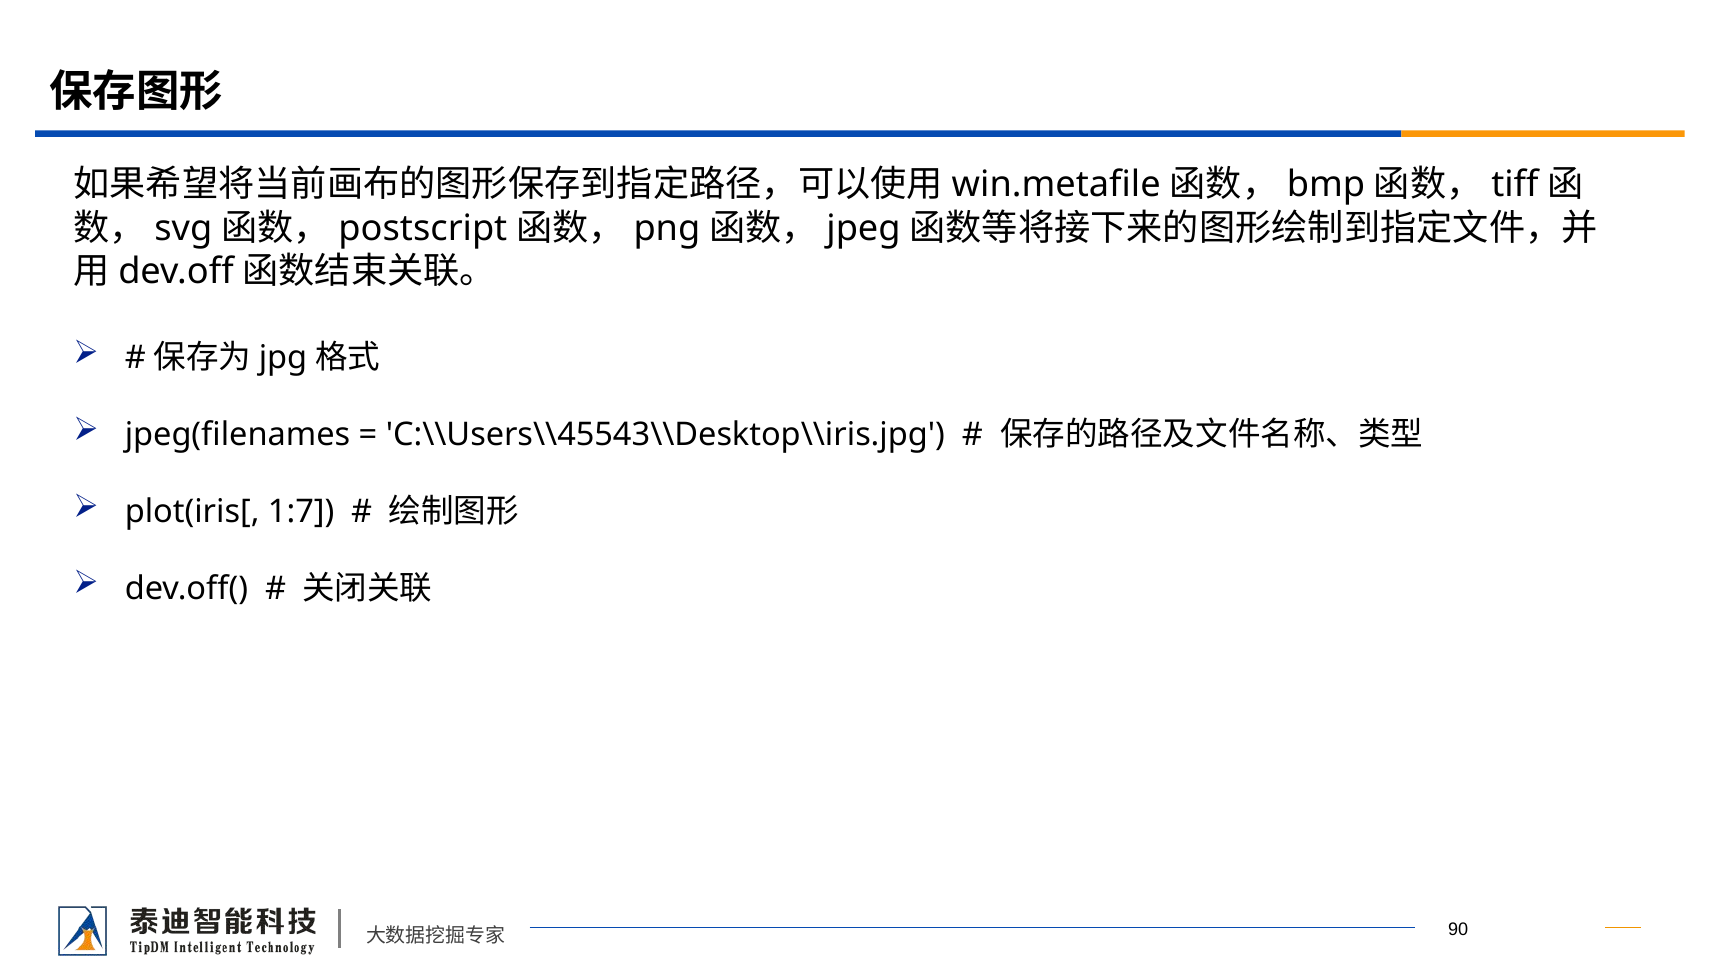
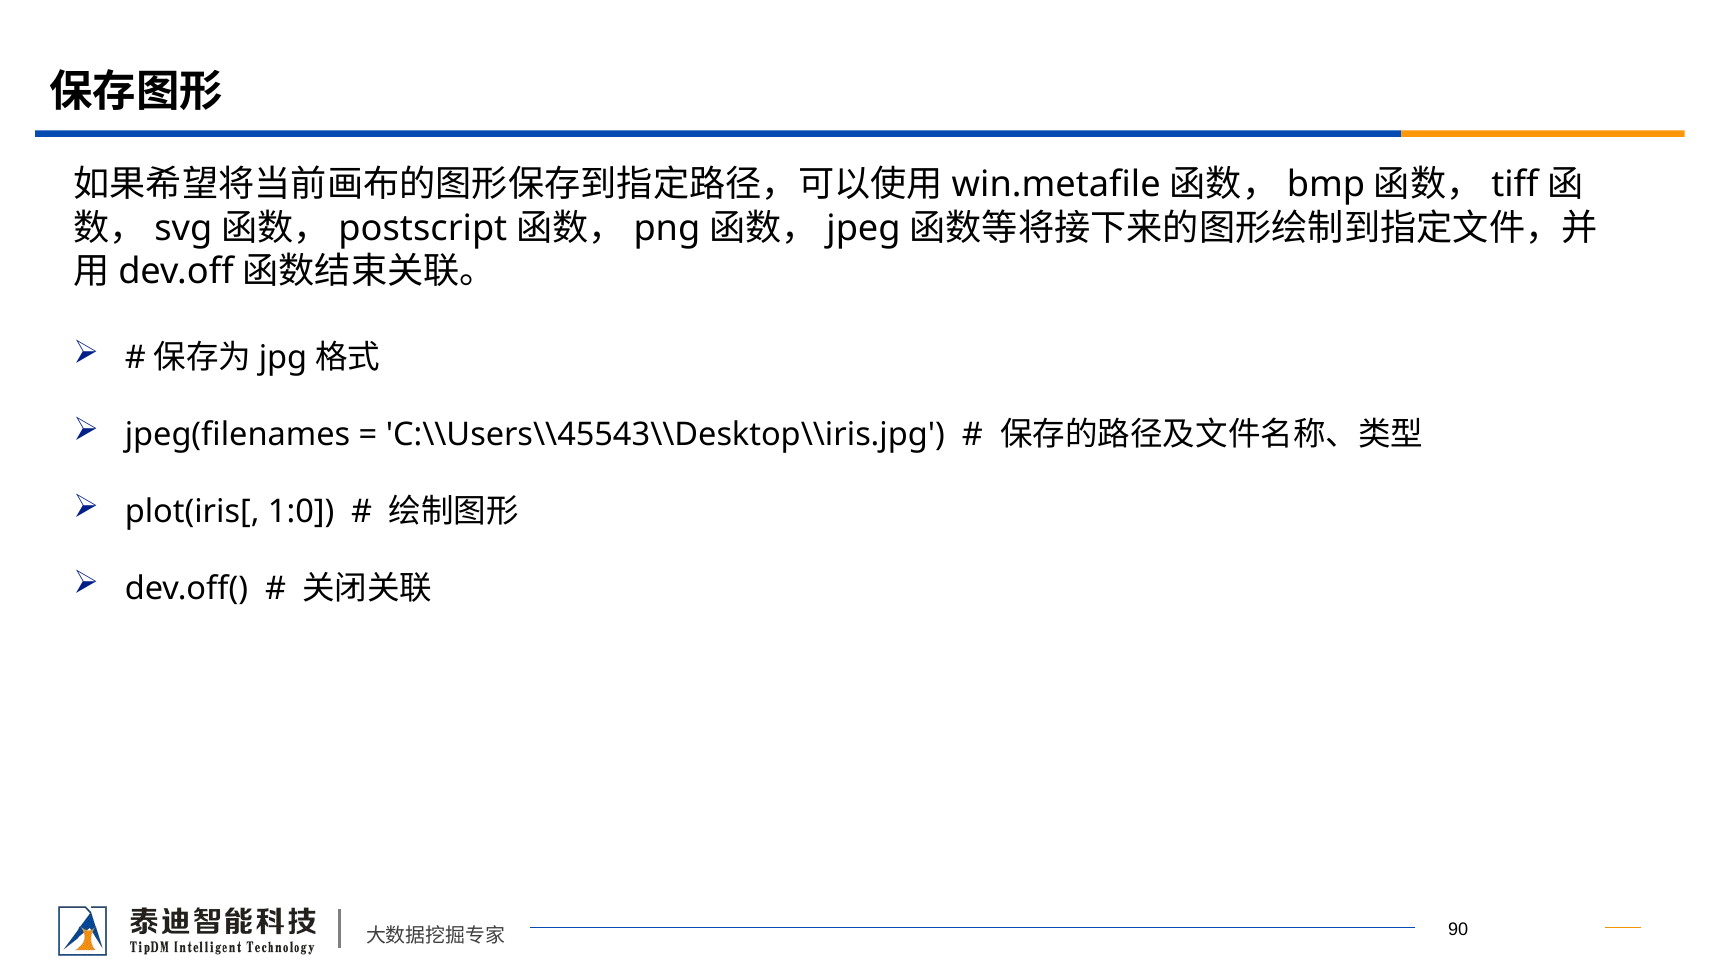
1:7: 1:7 -> 1:0
